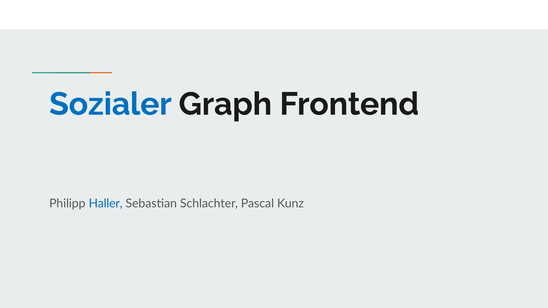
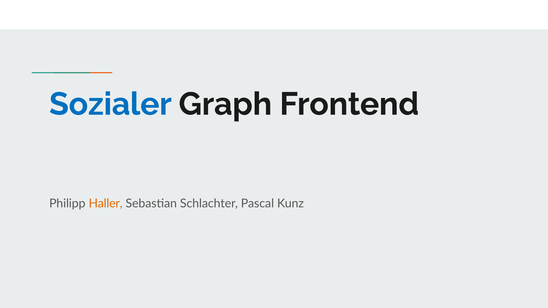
Haller colour: blue -> orange
